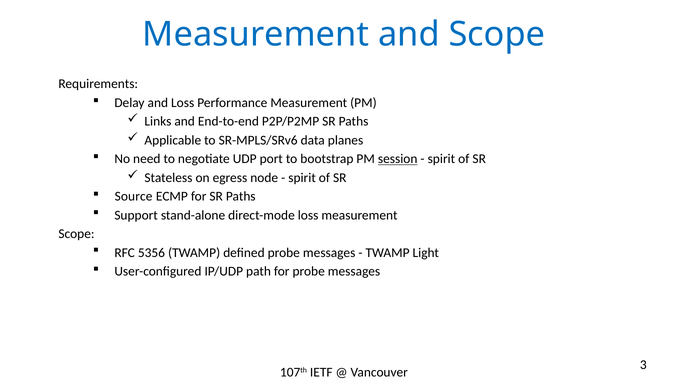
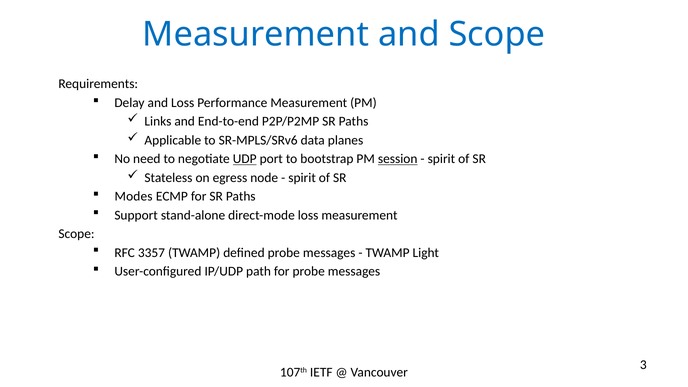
UDP underline: none -> present
Source: Source -> Modes
5356: 5356 -> 3357
